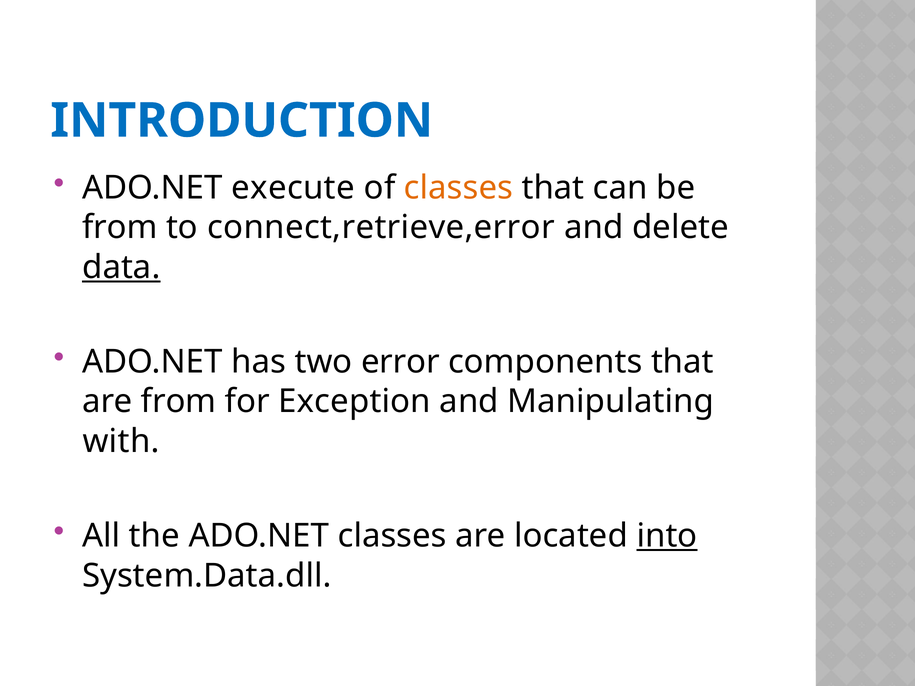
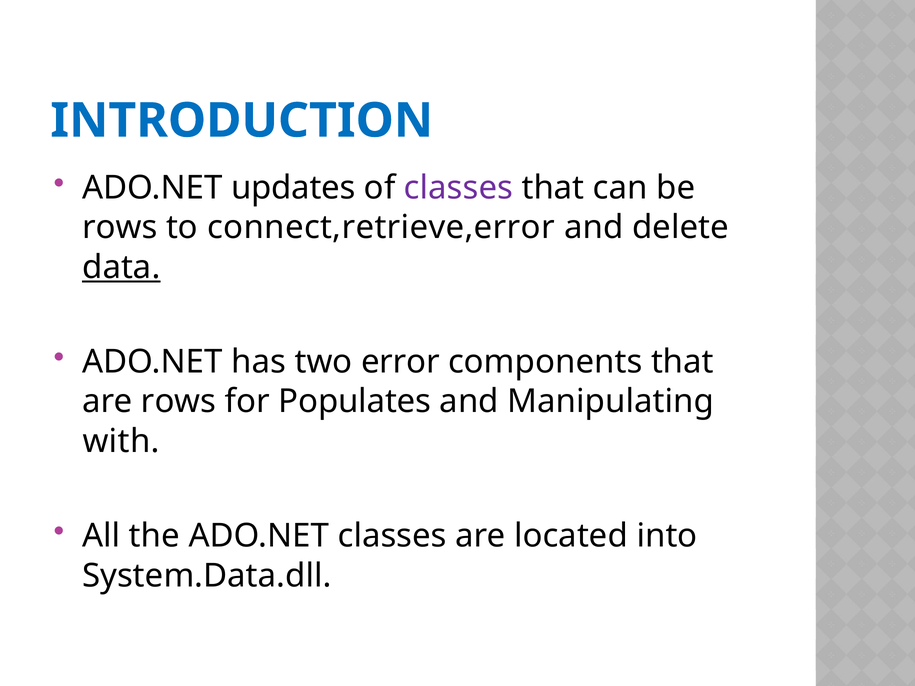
execute: execute -> updates
classes at (458, 188) colour: orange -> purple
from at (120, 228): from -> rows
are from: from -> rows
Exception: Exception -> Populates
into underline: present -> none
